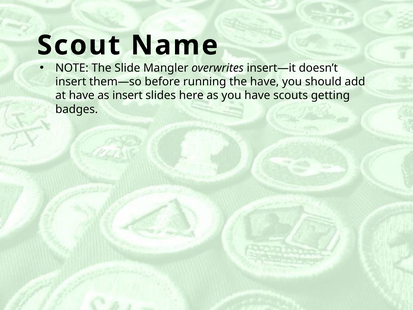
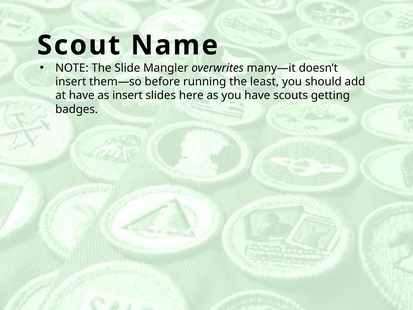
insert—it: insert—it -> many—it
the have: have -> least
